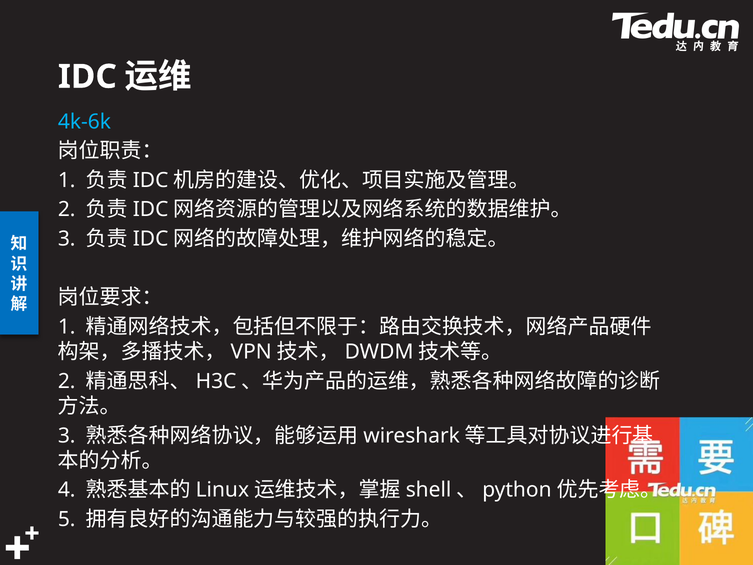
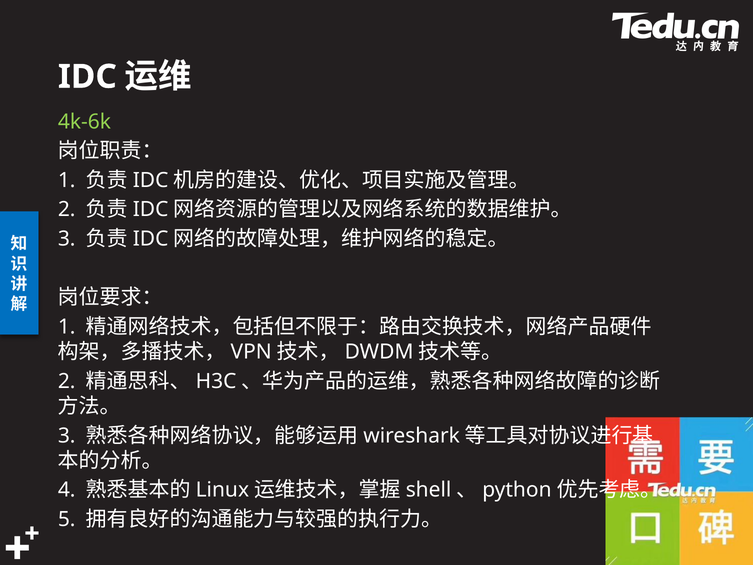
4k-6k colour: light blue -> light green
